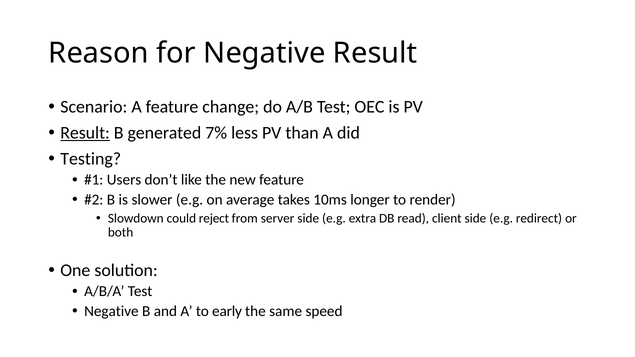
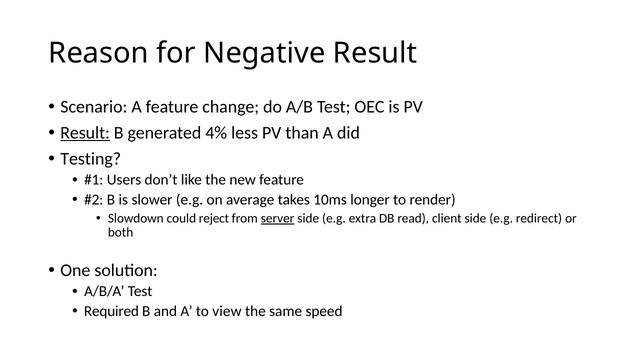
7%: 7% -> 4%
server underline: none -> present
Negative at (111, 311): Negative -> Required
early: early -> view
